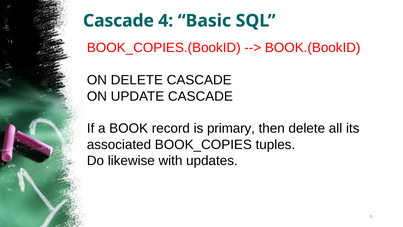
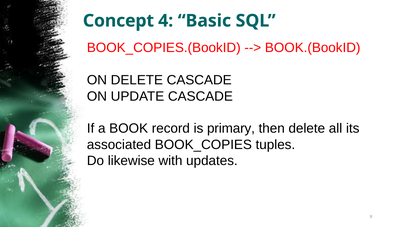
Cascade at (118, 21): Cascade -> Concept
